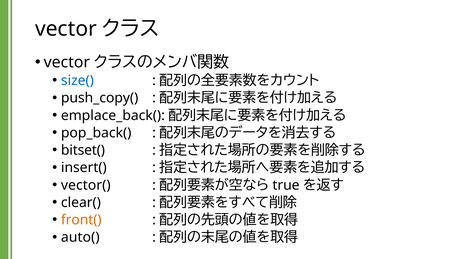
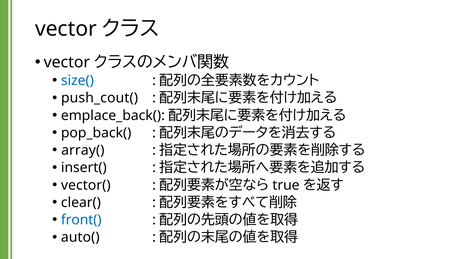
push_copy(: push_copy( -> push_cout(
bitset(: bitset( -> array(
front( colour: orange -> blue
